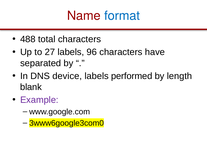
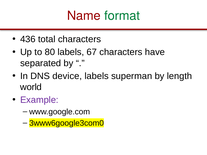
format colour: blue -> green
488: 488 -> 436
27: 27 -> 80
96: 96 -> 67
performed: performed -> superman
blank: blank -> world
